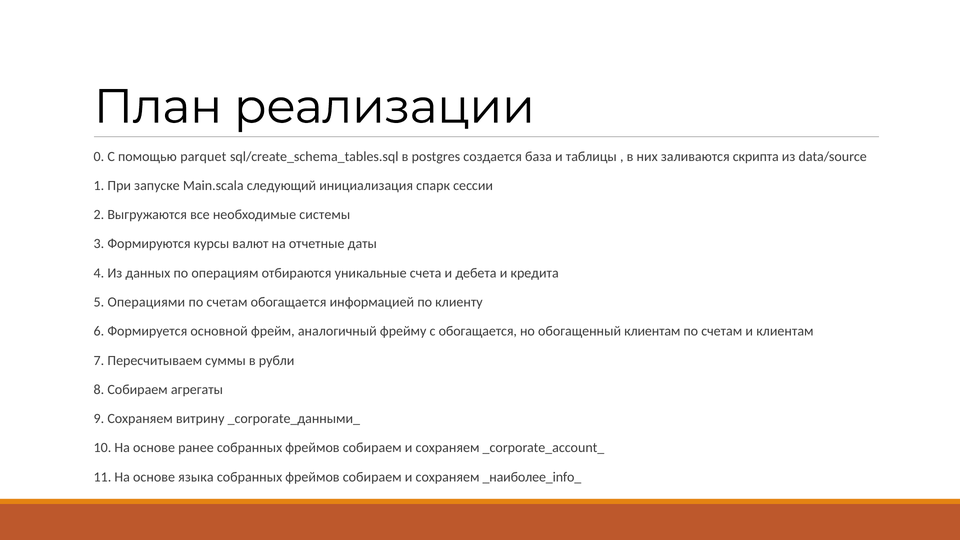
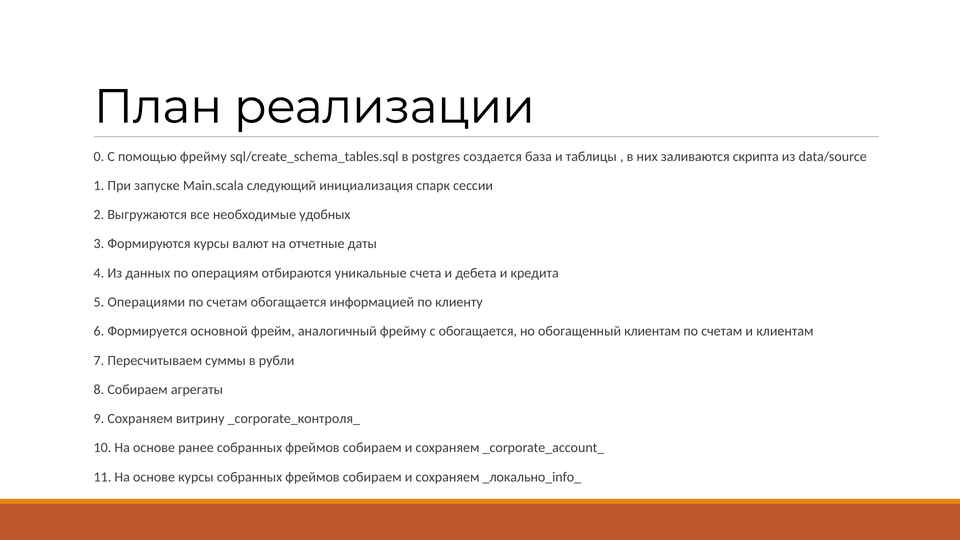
помощью parquet: parquet -> фрейму
системы: системы -> удобных
_corporate_данными_: _corporate_данными_ -> _corporate_контроля_
основе языка: языка -> курсы
_наиболее_info_: _наиболее_info_ -> _локально_info_
